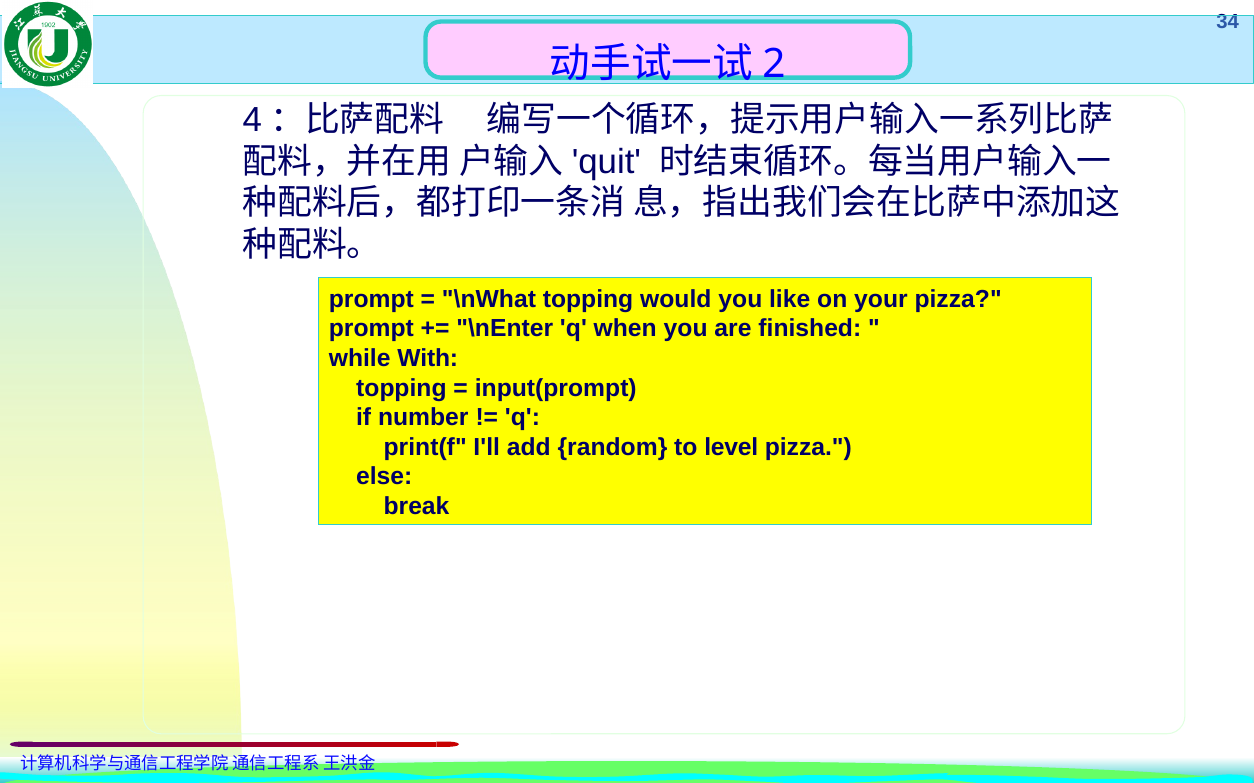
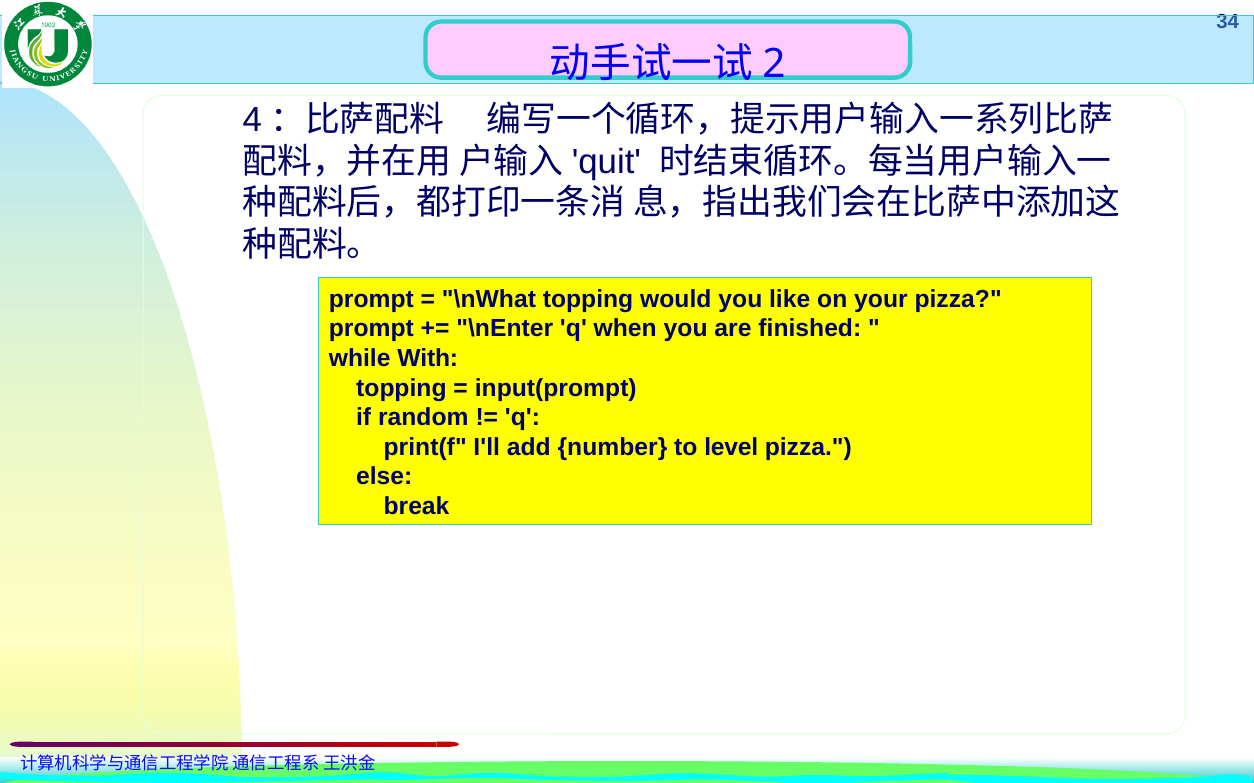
number: number -> random
random: random -> number
